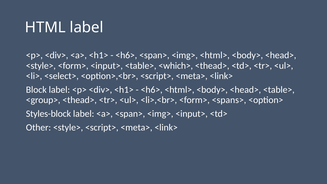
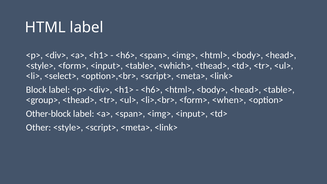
<spans>: <spans> -> <when>
Styles-block: Styles-block -> Other-block
